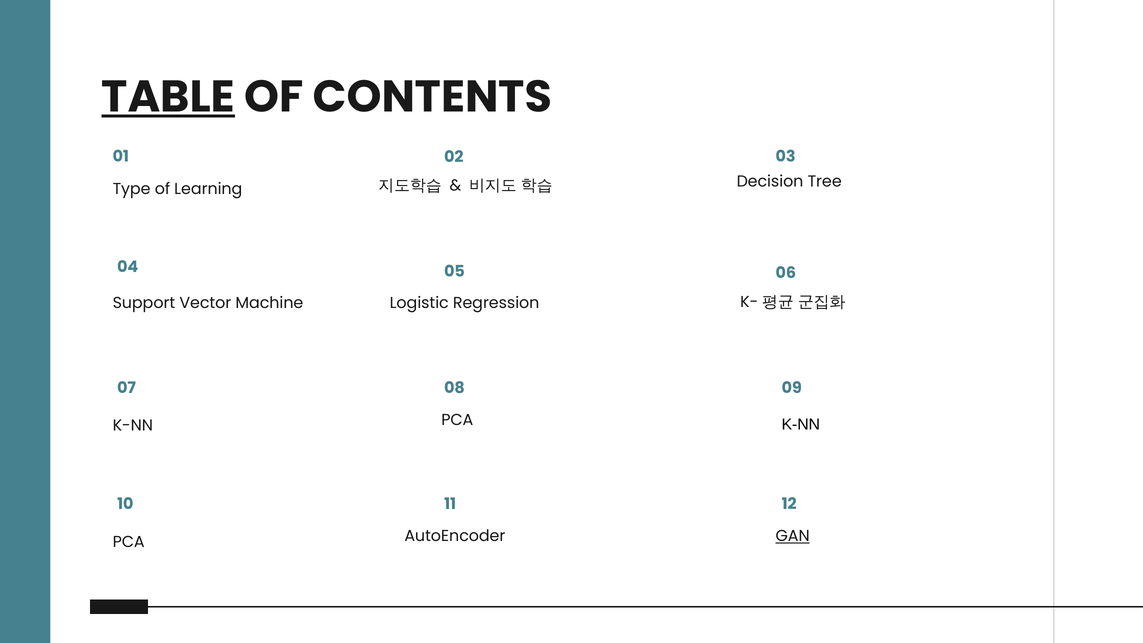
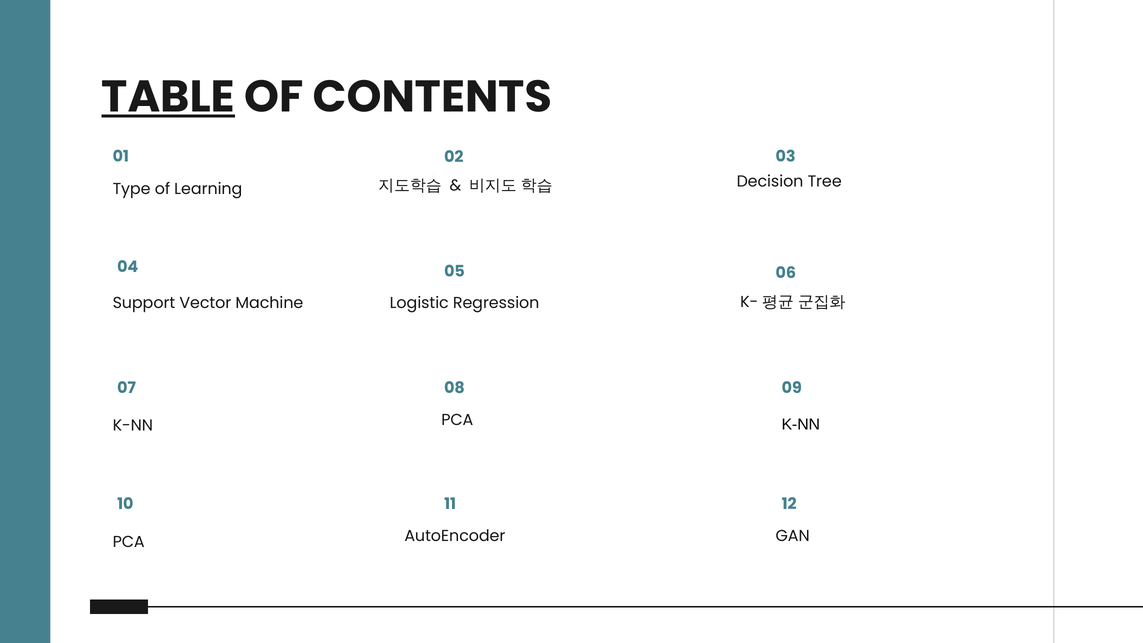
GAN underline: present -> none
